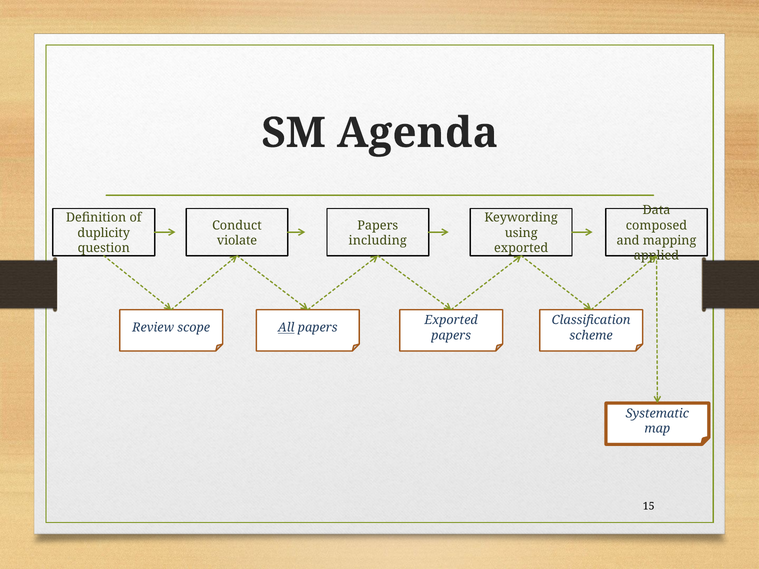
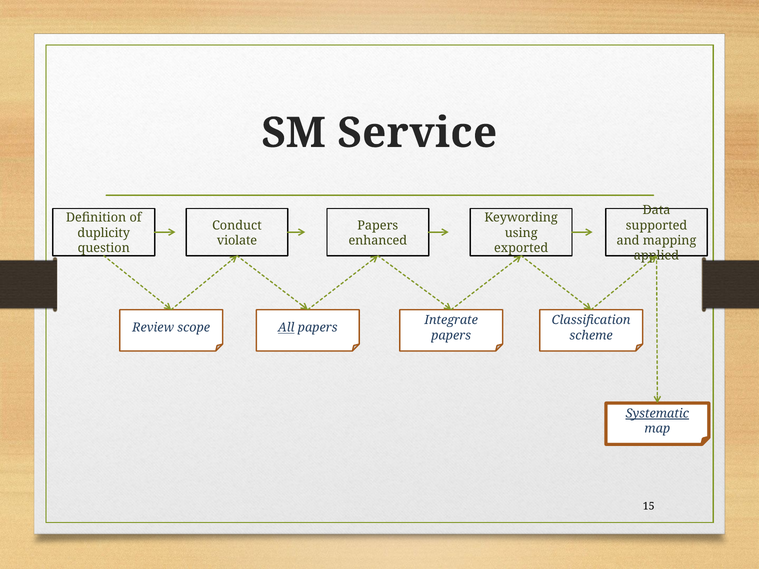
Agenda: Agenda -> Service
composed: composed -> supported
including: including -> enhanced
Exported at (451, 320): Exported -> Integrate
Systematic underline: none -> present
